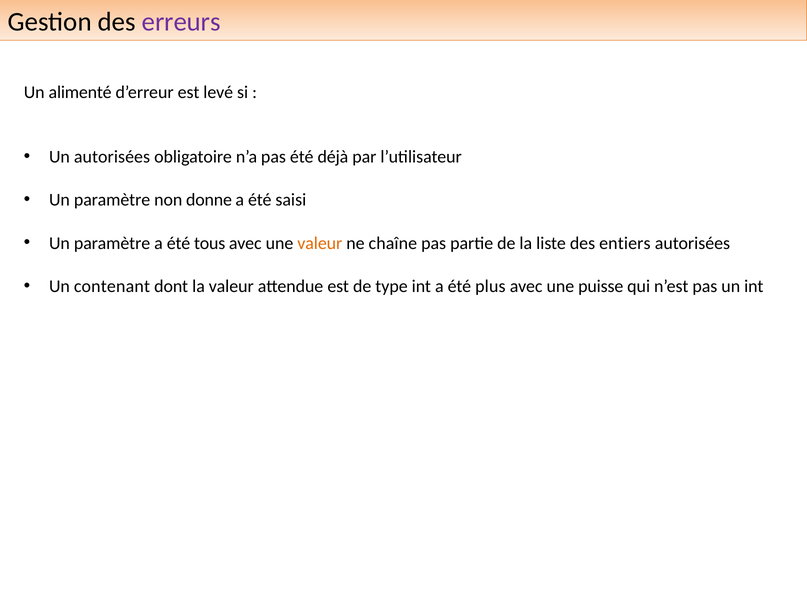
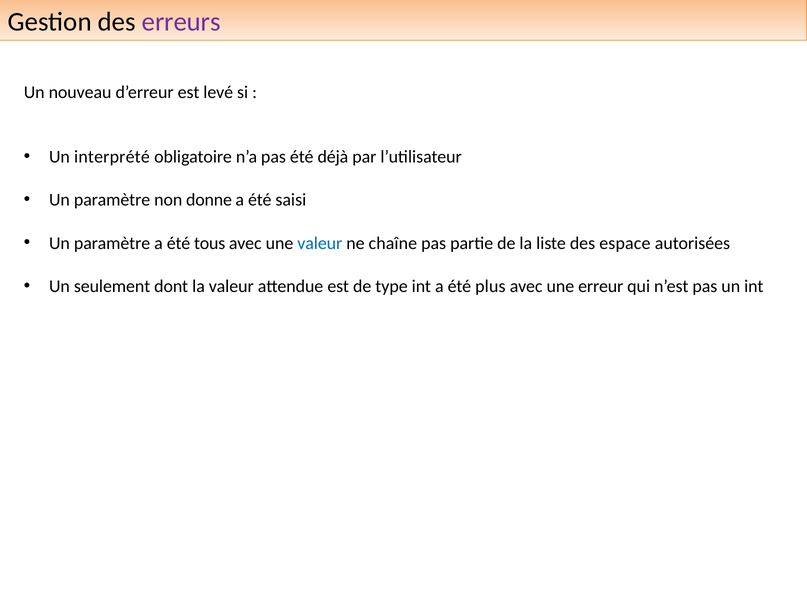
alimenté: alimenté -> nouveau
Un autorisées: autorisées -> interprété
valeur at (320, 243) colour: orange -> blue
entiers: entiers -> espace
contenant: contenant -> seulement
puisse: puisse -> erreur
